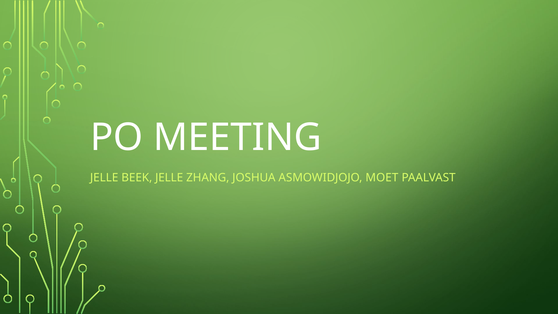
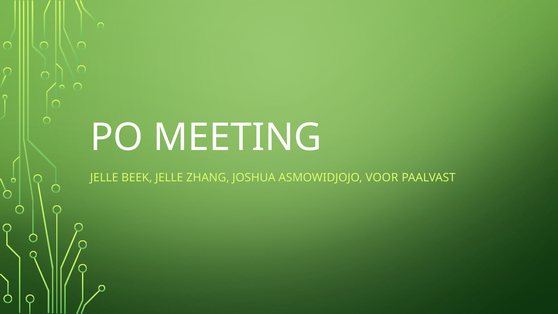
MOET: MOET -> VOOR
